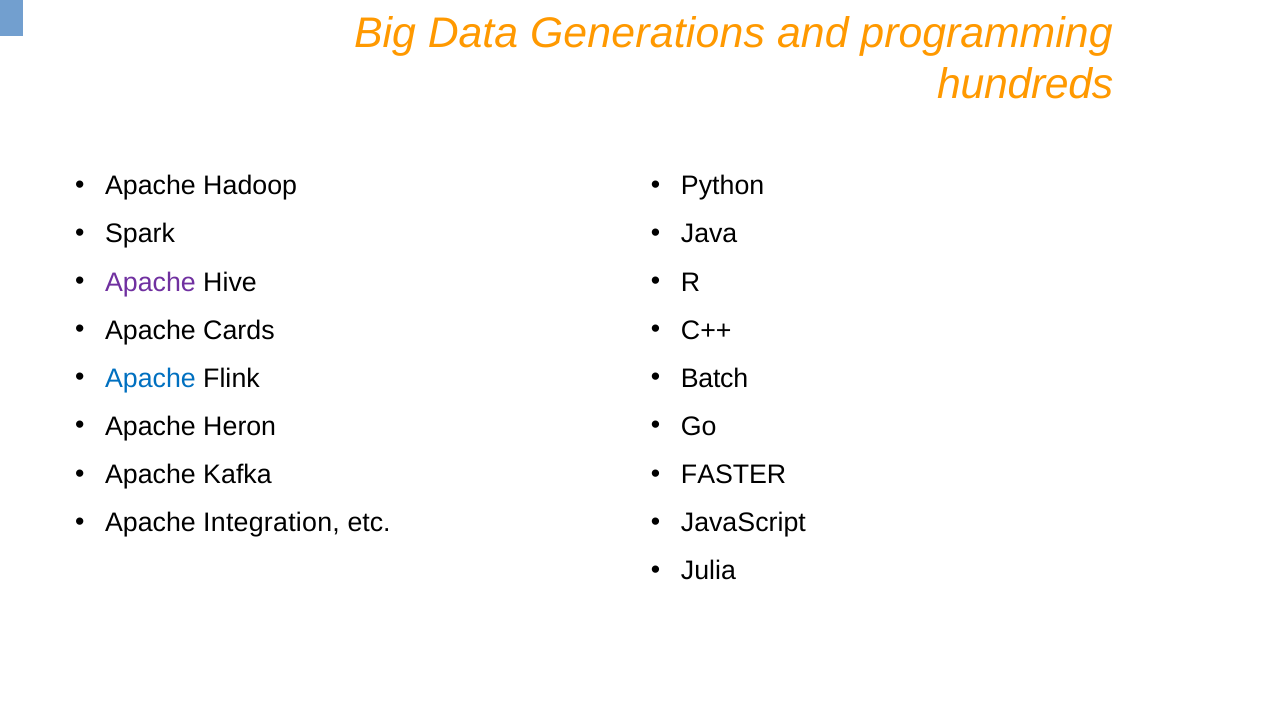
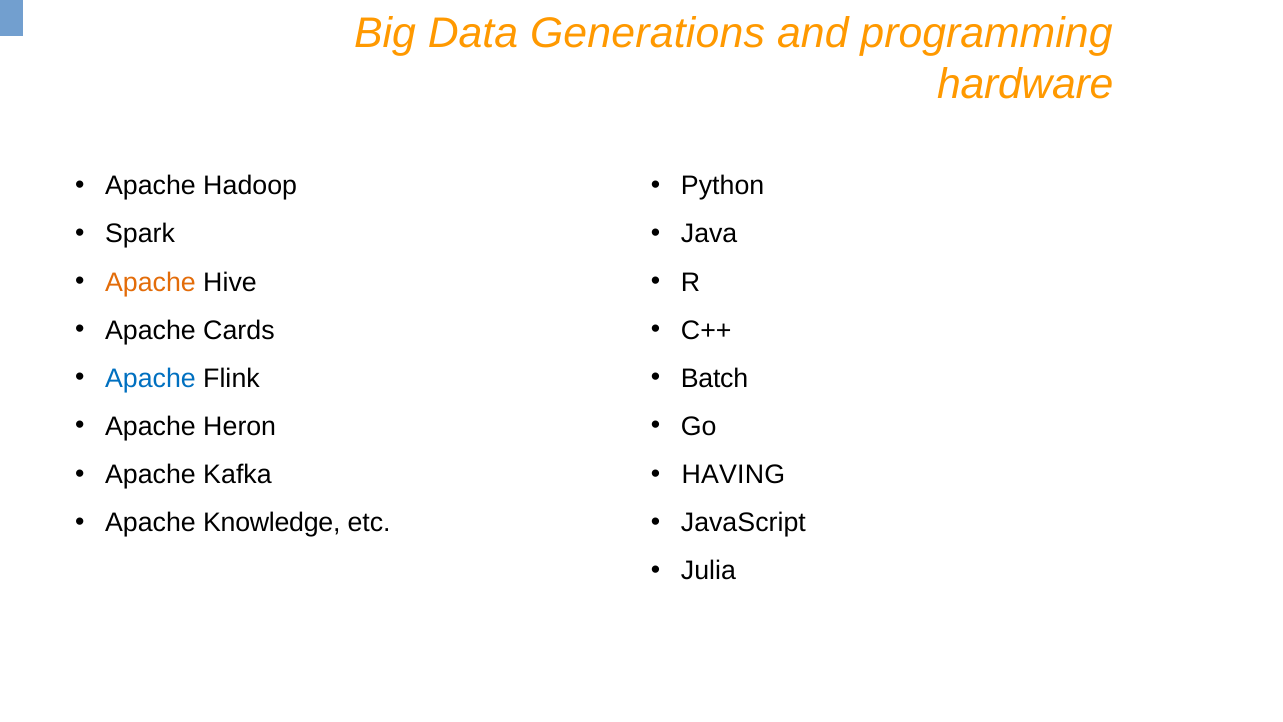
hundreds: hundreds -> hardware
Apache at (150, 282) colour: purple -> orange
FASTER: FASTER -> HAVING
Integration: Integration -> Knowledge
